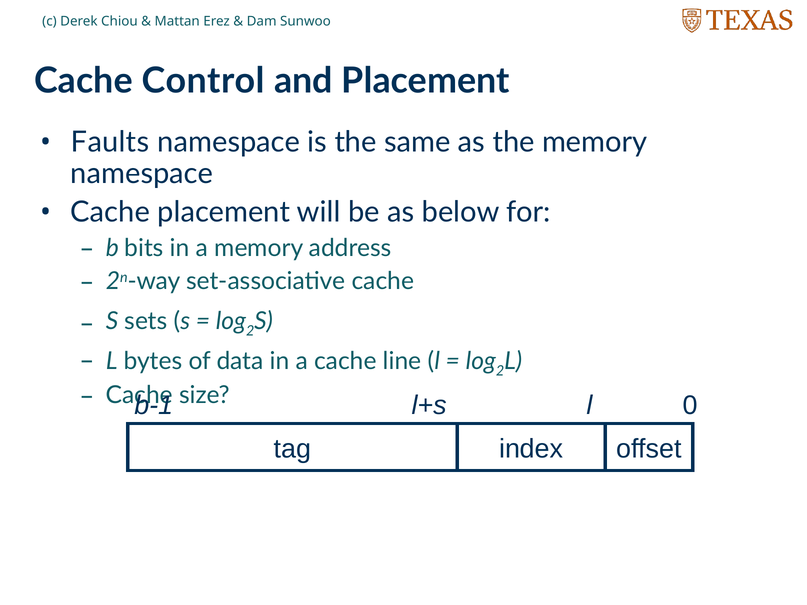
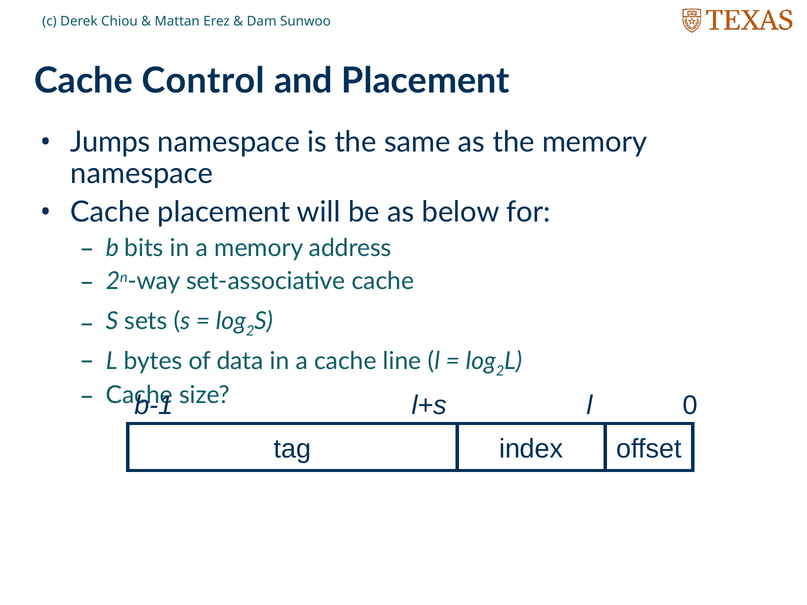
Faults: Faults -> Jumps
